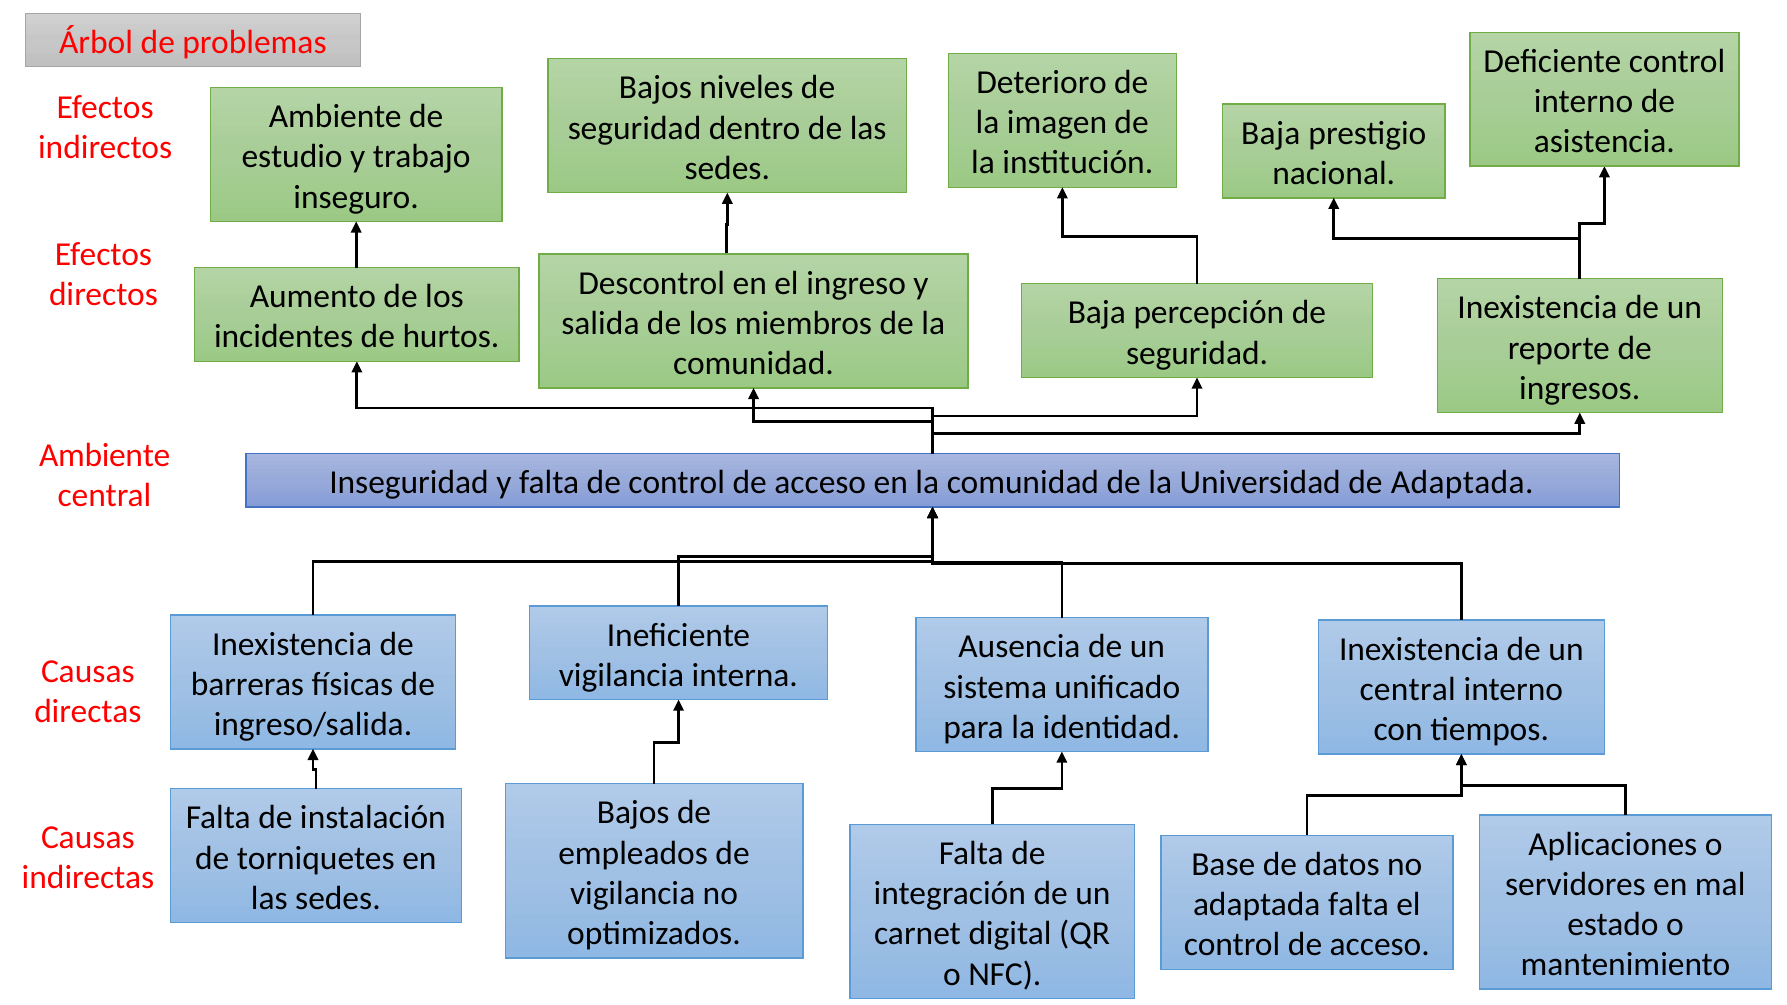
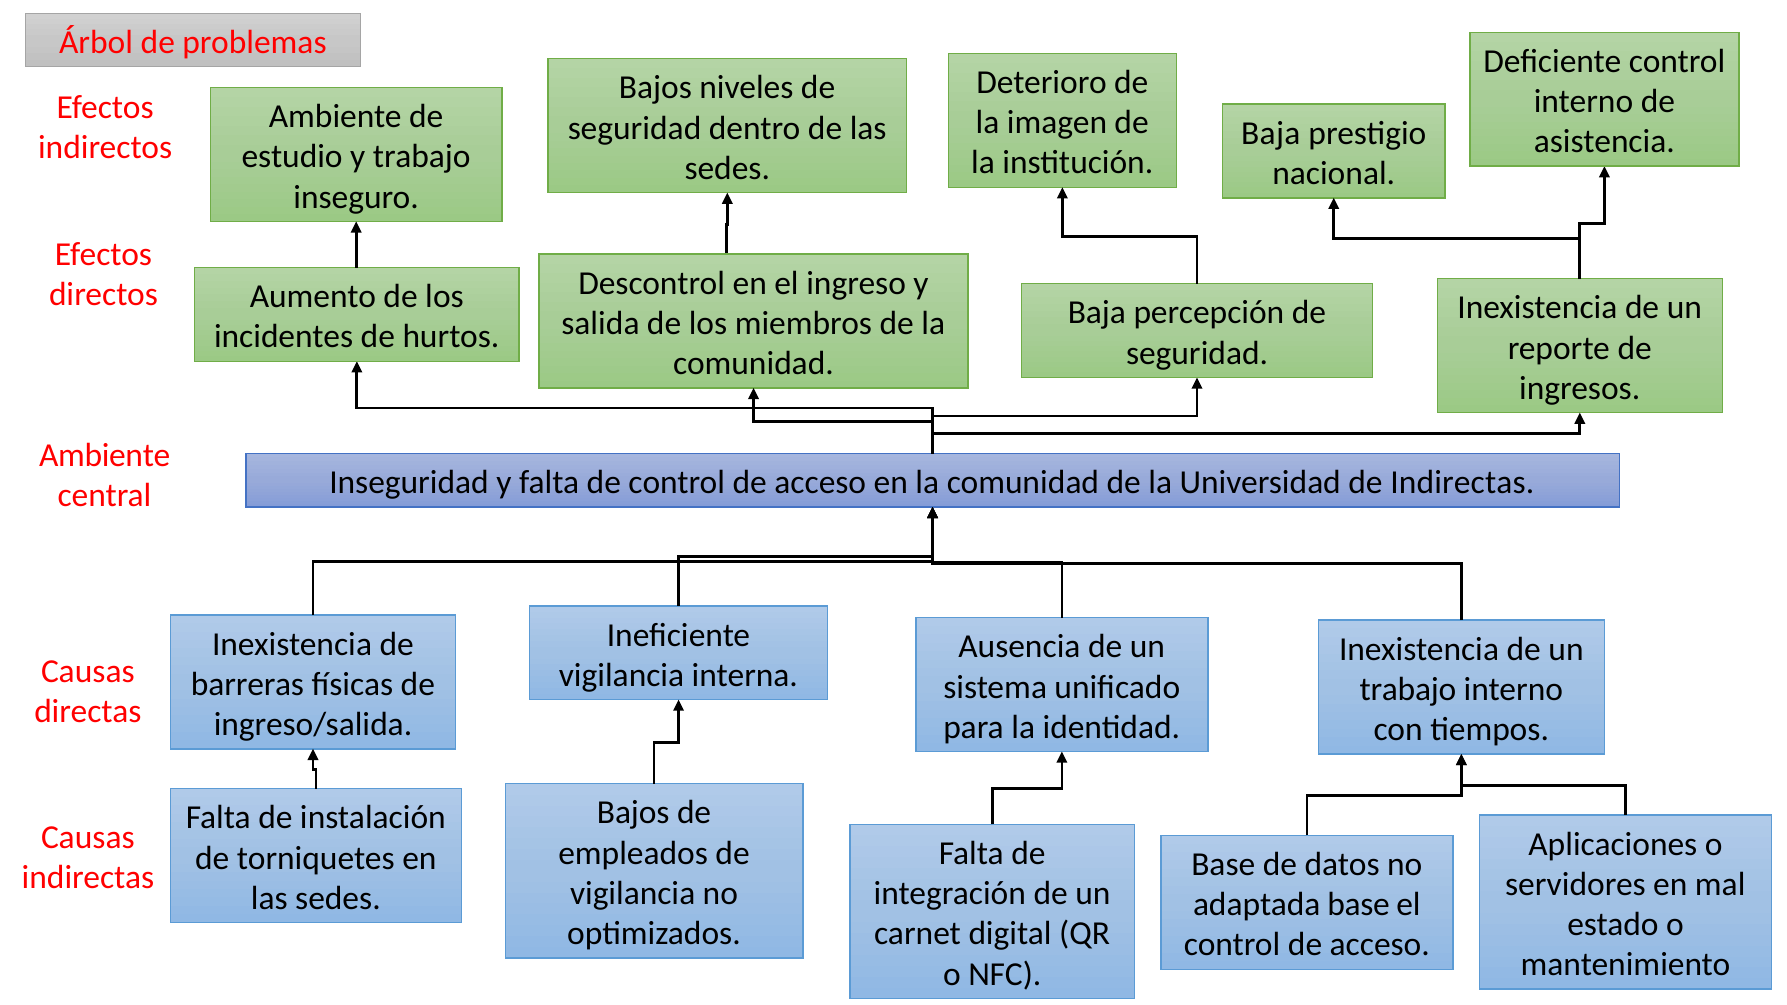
de Adaptada: Adaptada -> Indirectas
central at (1408, 690): central -> trabajo
adaptada falta: falta -> base
